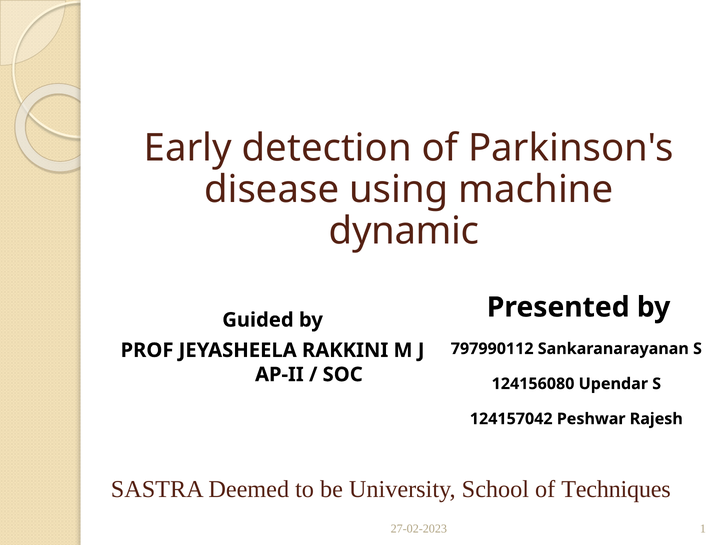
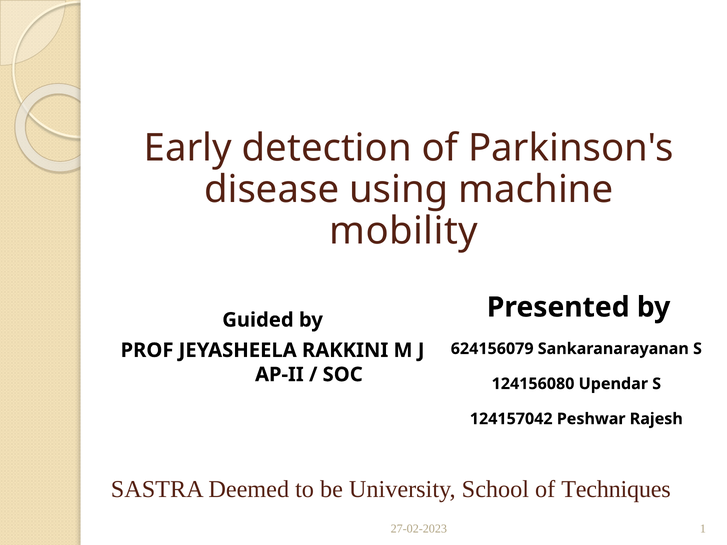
dynamic: dynamic -> mobility
797990112: 797990112 -> 624156079
